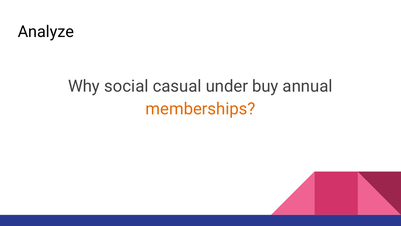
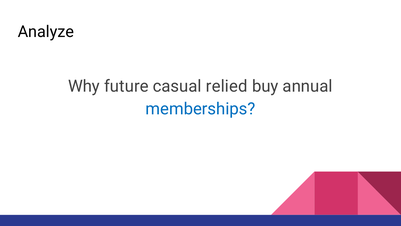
social: social -> future
under: under -> relied
memberships colour: orange -> blue
